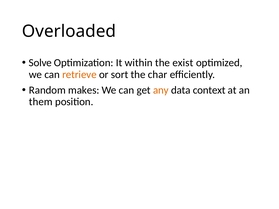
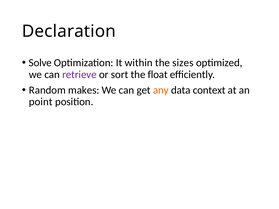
Overloaded: Overloaded -> Declaration
exist: exist -> sizes
retrieve colour: orange -> purple
char: char -> float
them: them -> point
